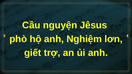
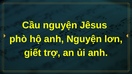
anh Nghiệm: Nghiệm -> Nguyện
